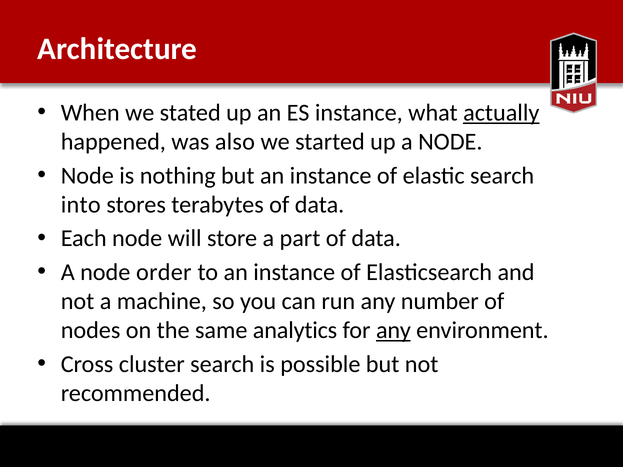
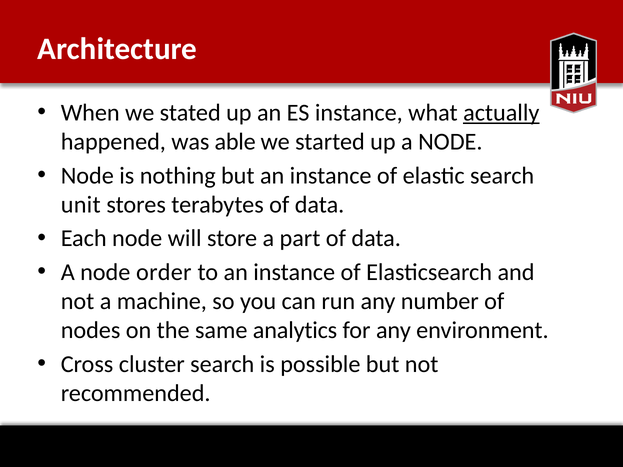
also: also -> able
into: into -> unit
any at (393, 330) underline: present -> none
